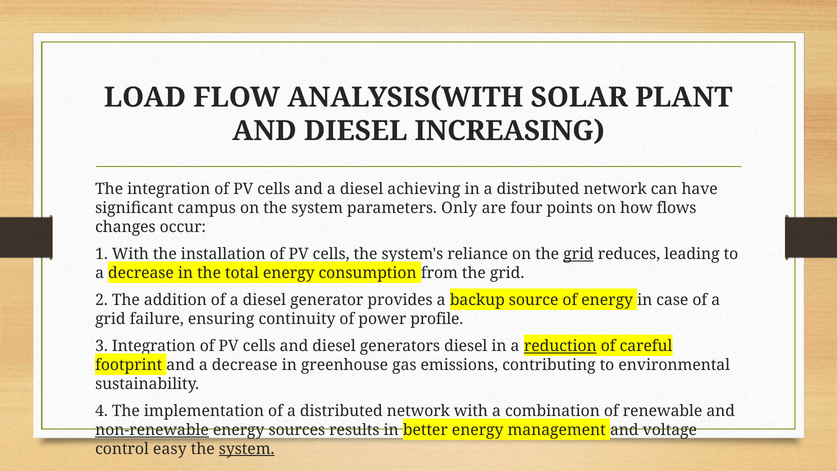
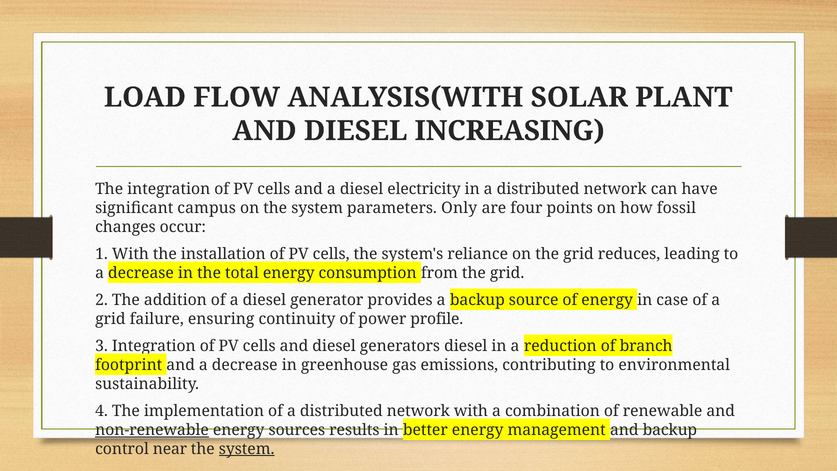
achieving: achieving -> electricity
flows: flows -> fossil
grid at (578, 254) underline: present -> none
reduction underline: present -> none
careful: careful -> branch
and voltage: voltage -> backup
easy: easy -> near
